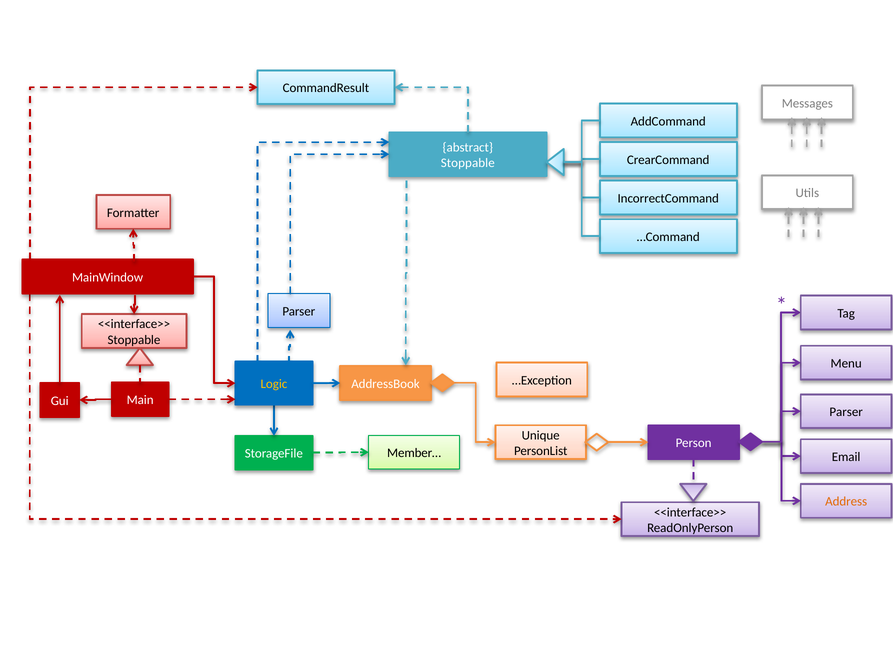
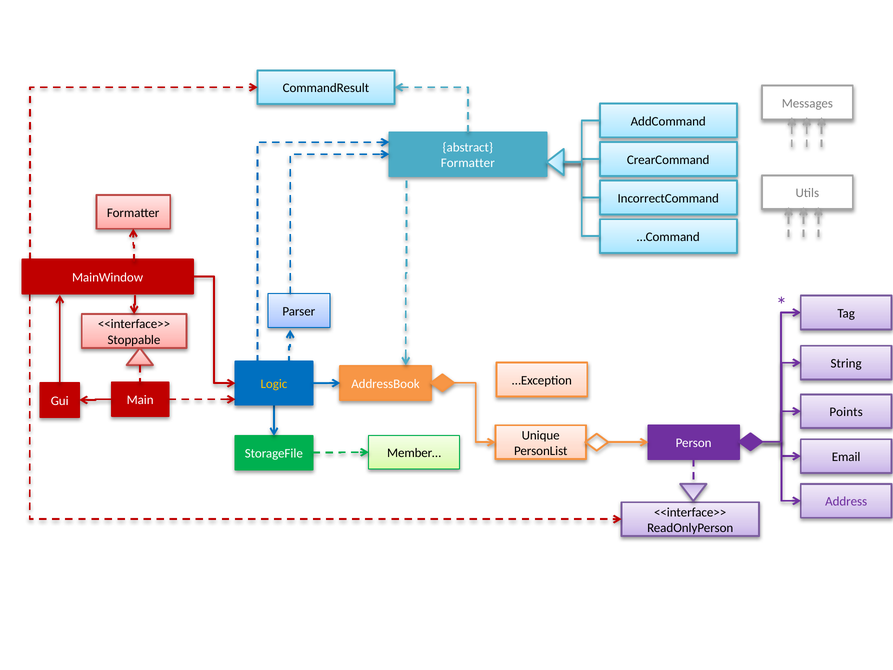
Stoppable at (468, 163): Stoppable -> Formatter
Menu: Menu -> String
Parser at (846, 412): Parser -> Points
Address colour: orange -> purple
